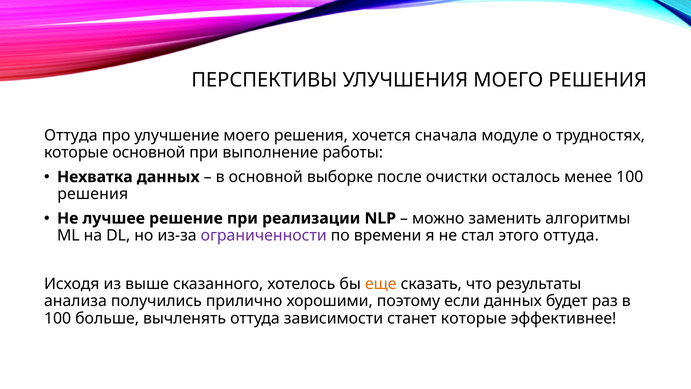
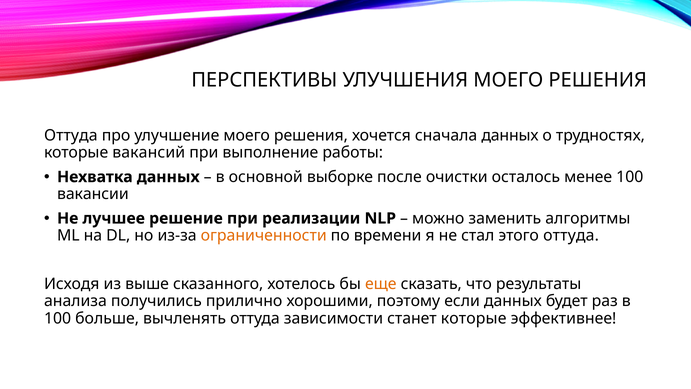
сначала модуле: модуле -> данных
которые основной: основной -> вакансий
решения at (93, 194): решения -> вакансии
ограниченности colour: purple -> orange
